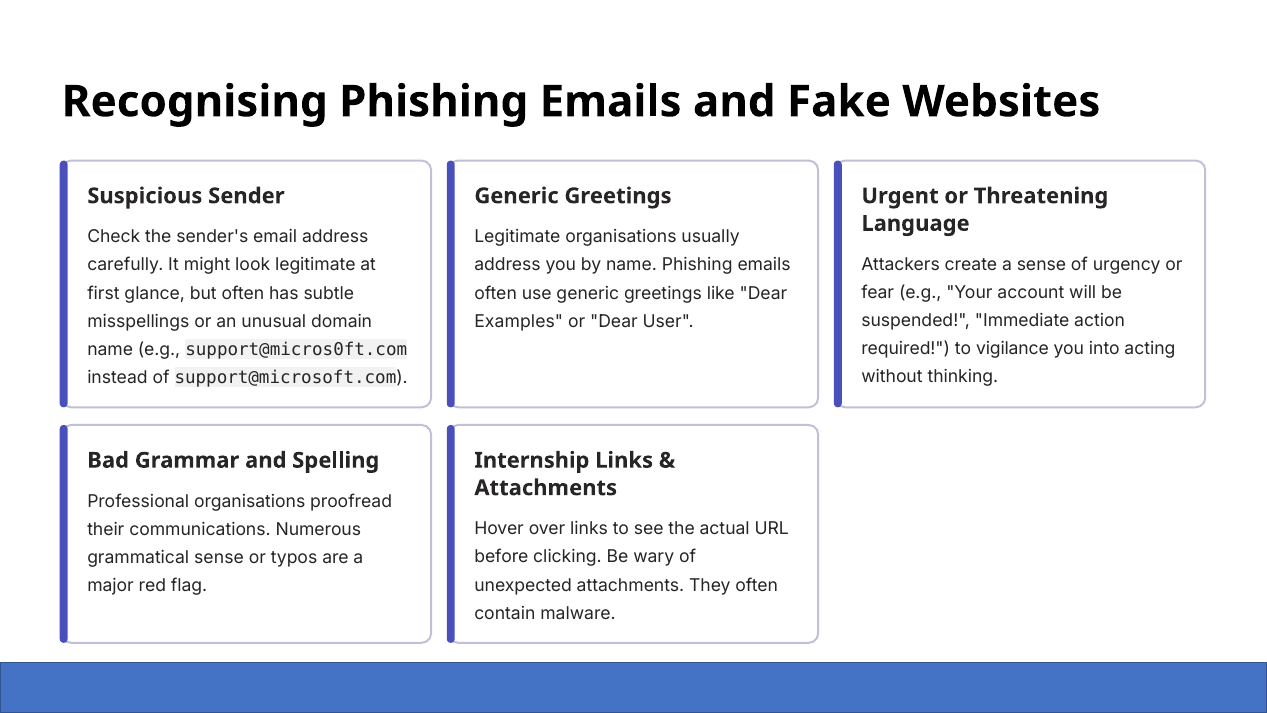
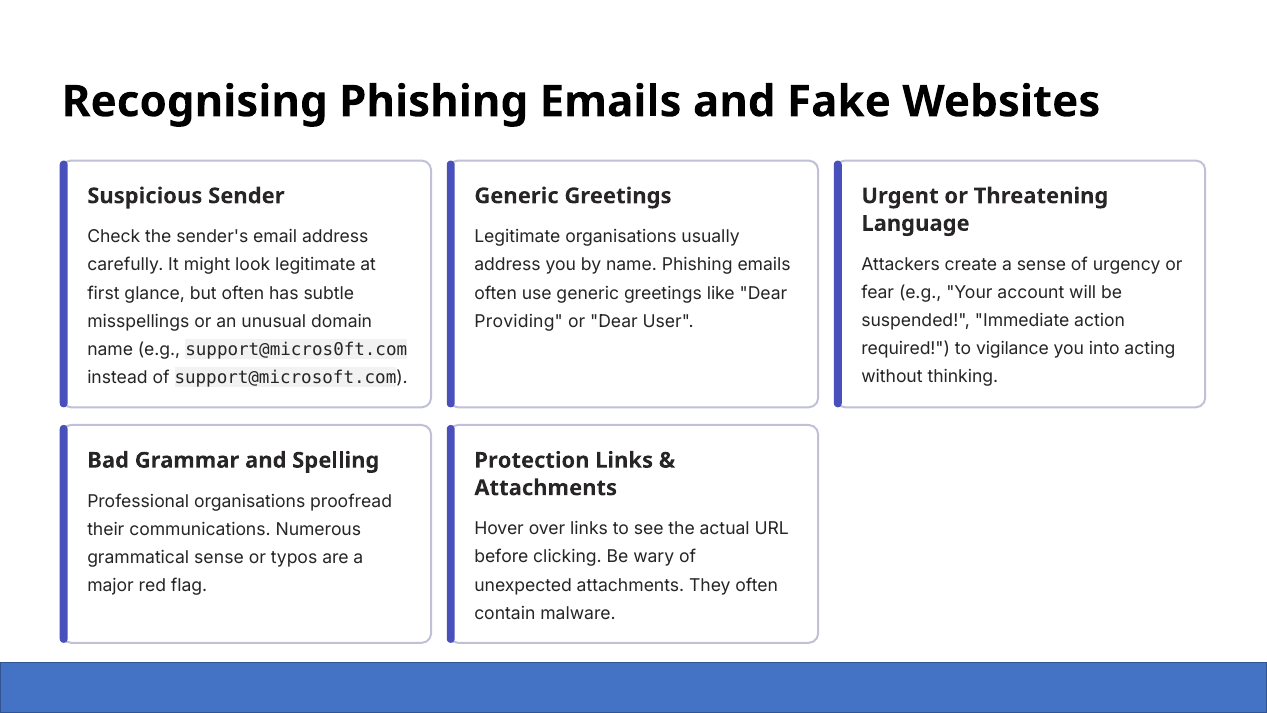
Examples: Examples -> Providing
Internship: Internship -> Protection
